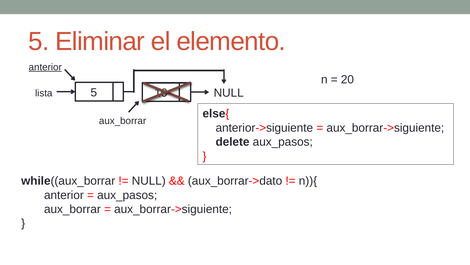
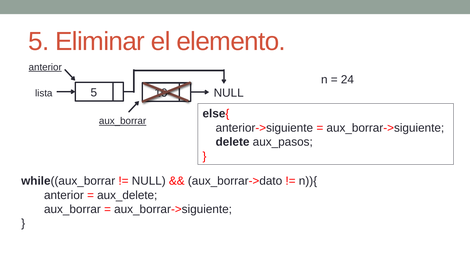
20: 20 -> 24
aux_borrar at (123, 121) underline: none -> present
aux_pasos at (127, 195): aux_pasos -> aux_delete
